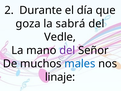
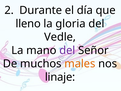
goza: goza -> lleno
sabrá: sabrá -> gloria
males colour: blue -> orange
